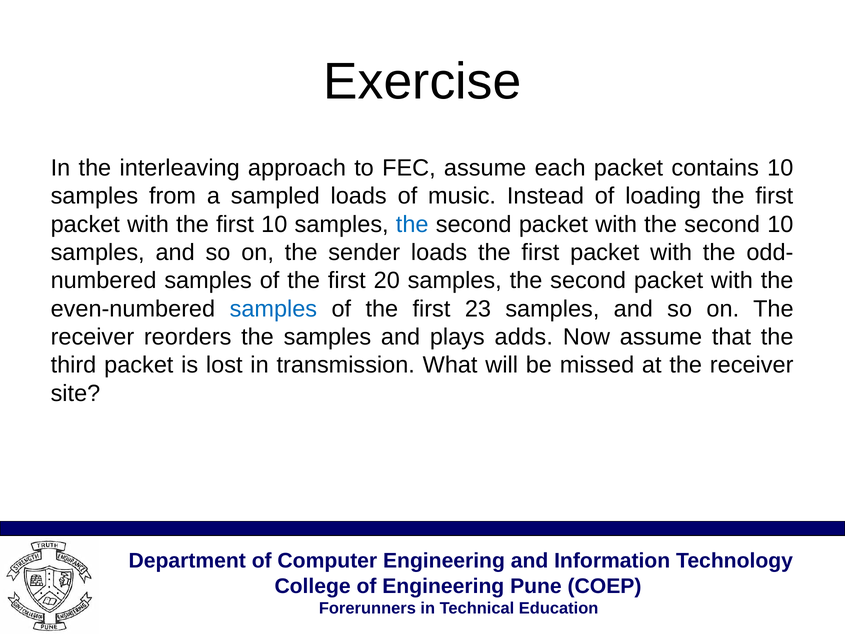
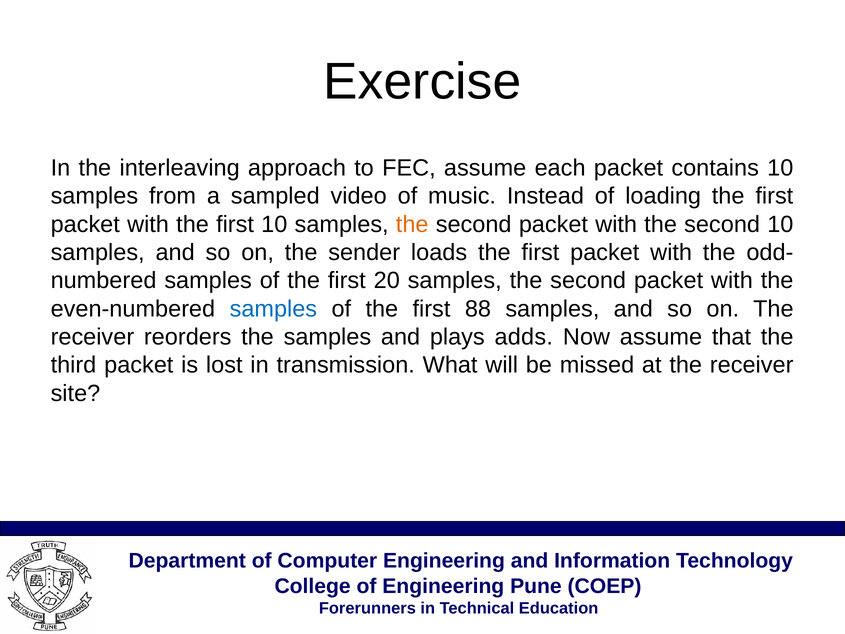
sampled loads: loads -> video
the at (412, 224) colour: blue -> orange
23: 23 -> 88
